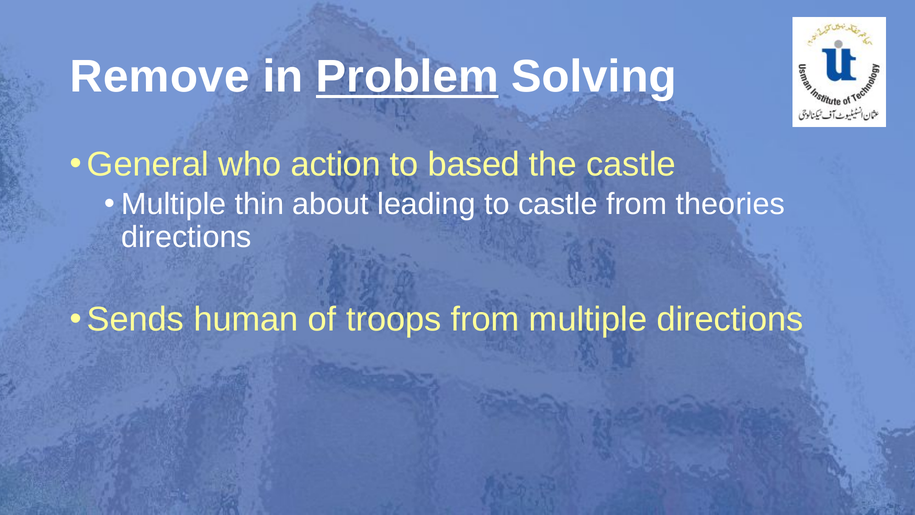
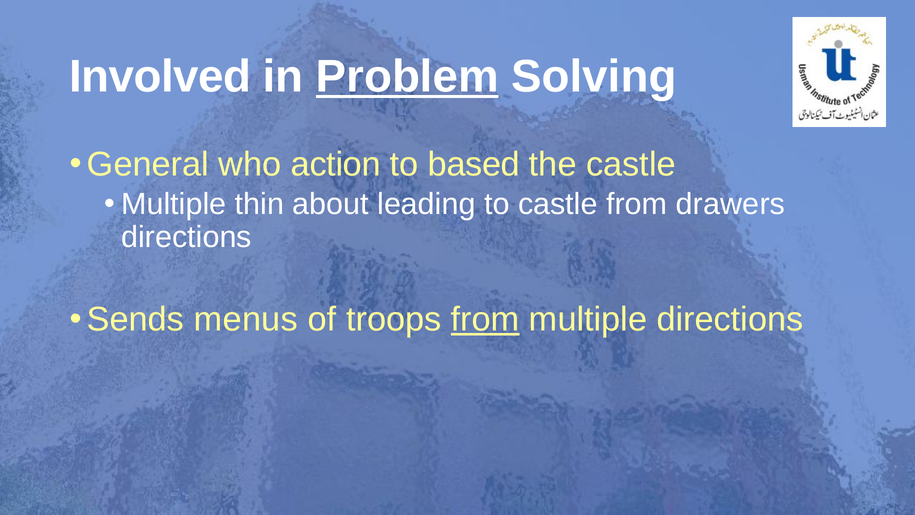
Remove: Remove -> Involved
theories: theories -> drawers
human: human -> menus
from at (485, 319) underline: none -> present
